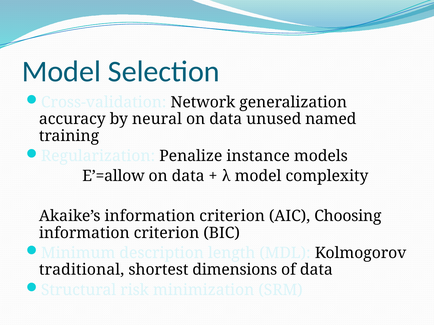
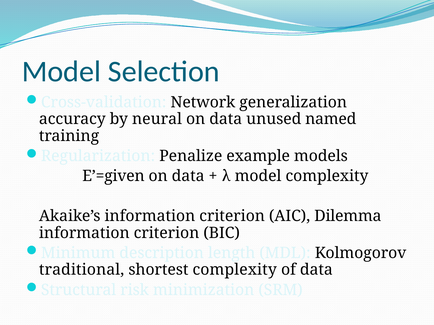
instance: instance -> example
E’=allow: E’=allow -> E’=given
Choosing: Choosing -> Dilemma
shortest dimensions: dimensions -> complexity
